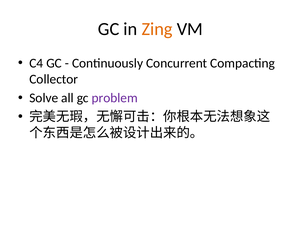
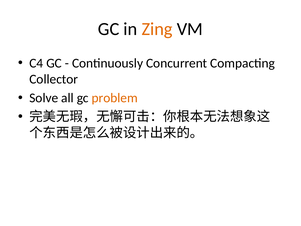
problem colour: purple -> orange
